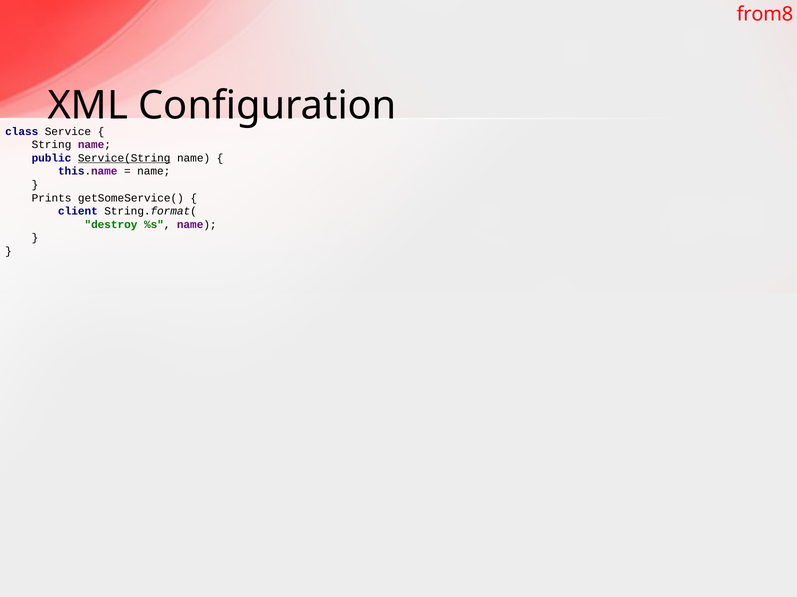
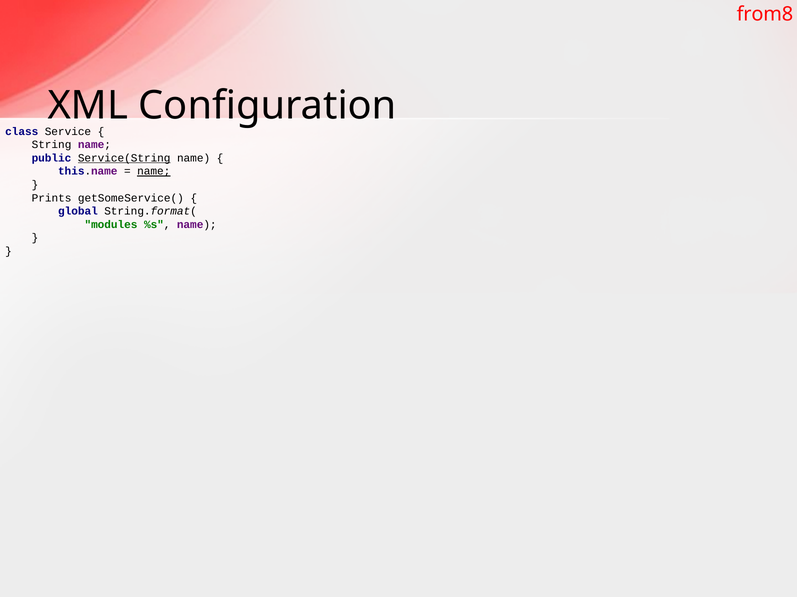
name at (154, 172) underline: none -> present
client: client -> global
destroy: destroy -> modules
